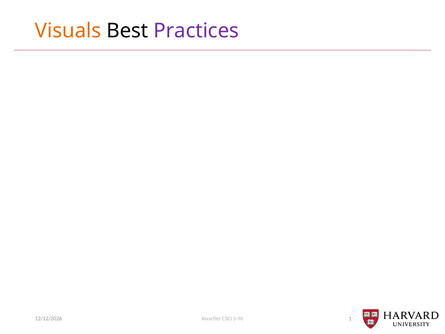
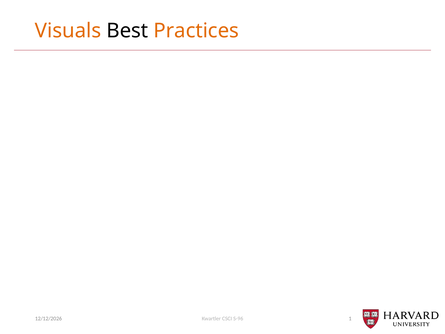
Practices colour: purple -> orange
